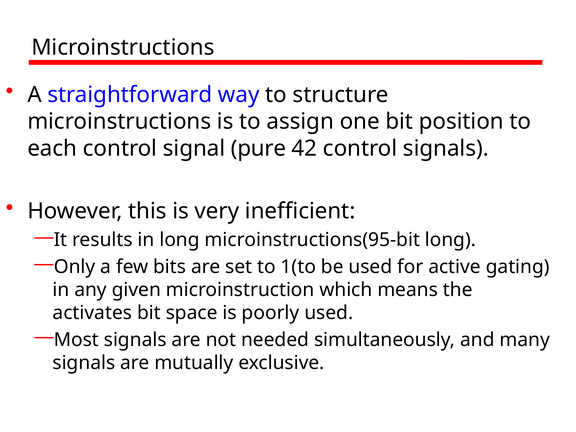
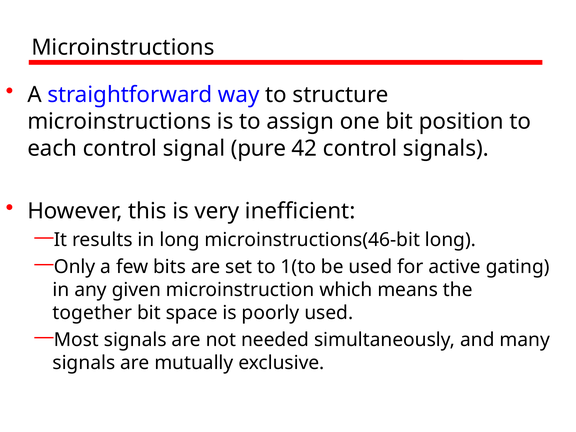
microinstructions(95-bit: microinstructions(95-bit -> microinstructions(46-bit
activates: activates -> together
